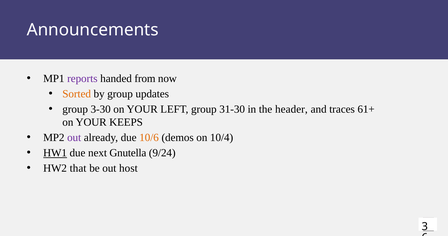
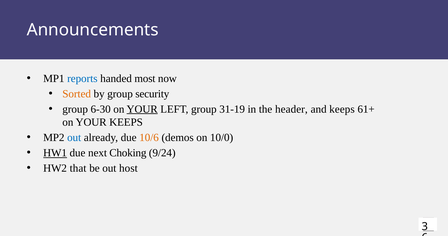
reports colour: purple -> blue
from: from -> most
updates: updates -> security
3-30: 3-30 -> 6-30
YOUR at (142, 109) underline: none -> present
31-30: 31-30 -> 31-19
and traces: traces -> keeps
out at (74, 138) colour: purple -> blue
10/4: 10/4 -> 10/0
Gnutella: Gnutella -> Choking
